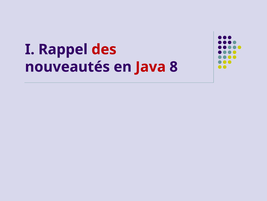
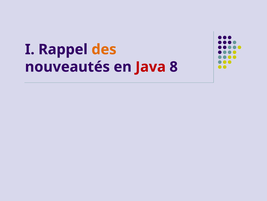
des colour: red -> orange
